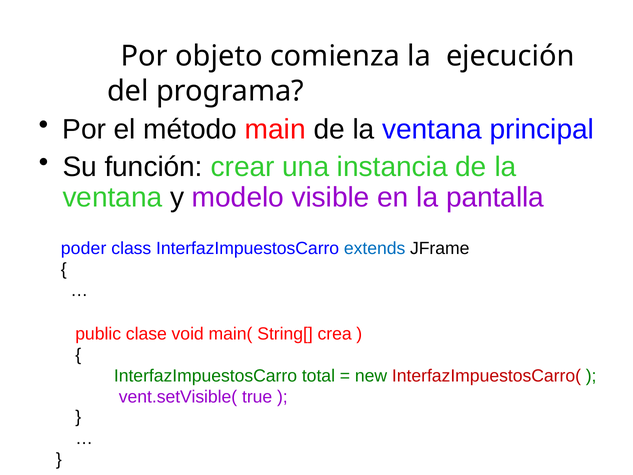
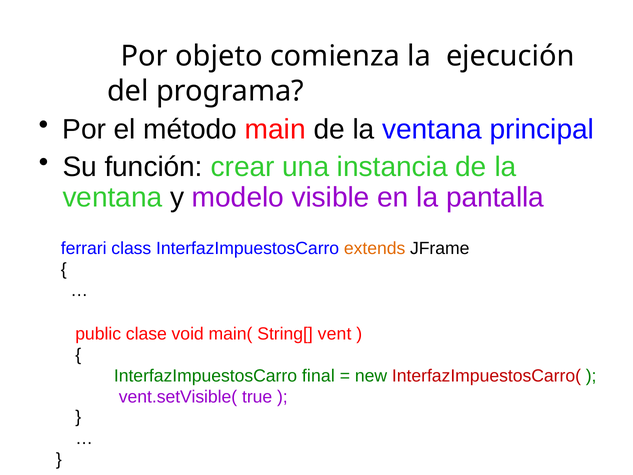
poder: poder -> ferrari
extends colour: blue -> orange
crea: crea -> vent
total: total -> final
